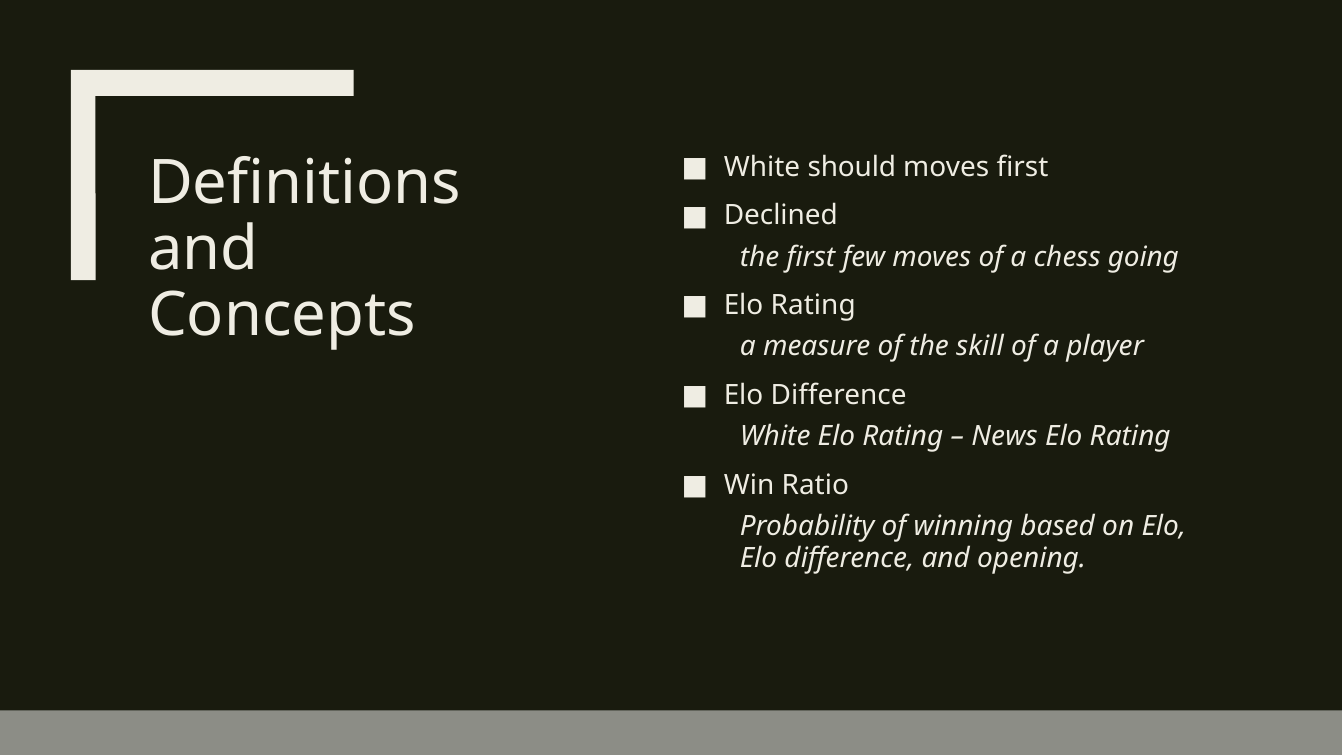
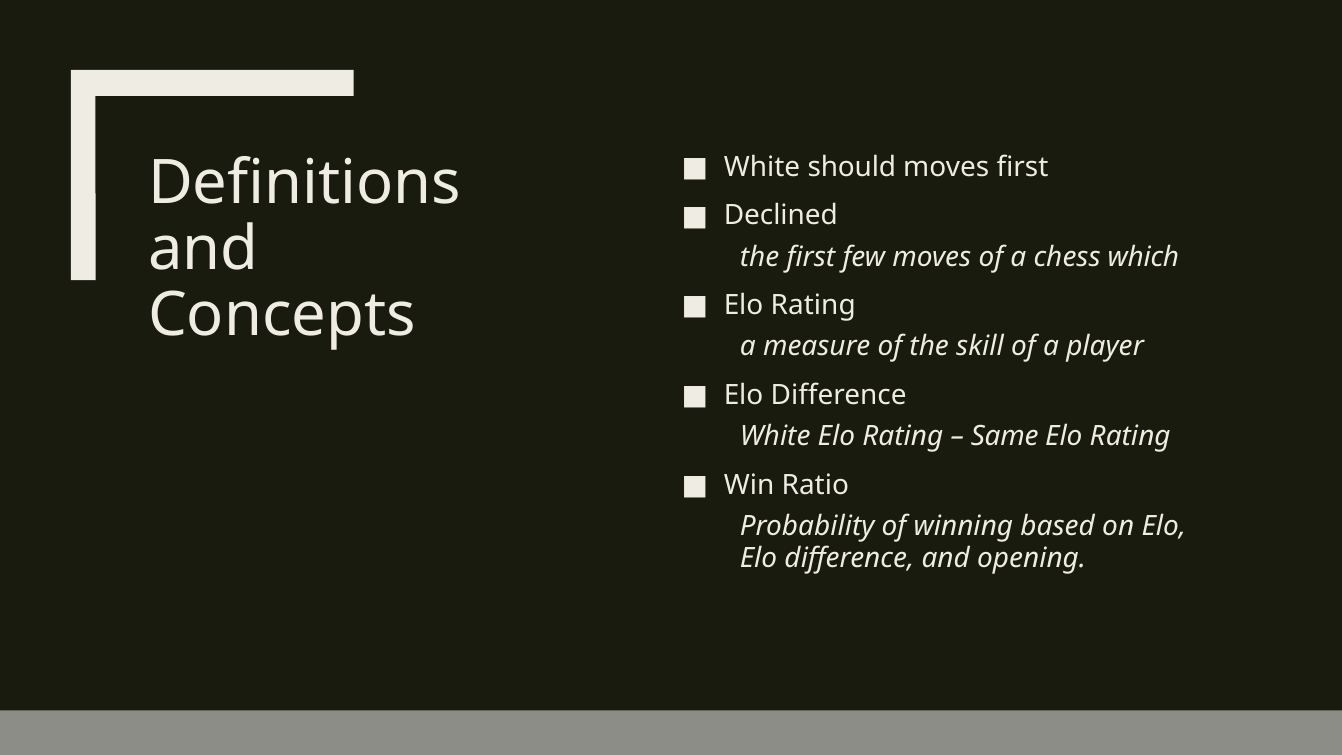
going: going -> which
News: News -> Same
